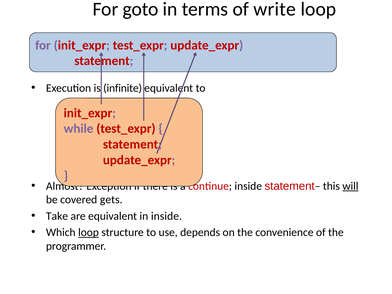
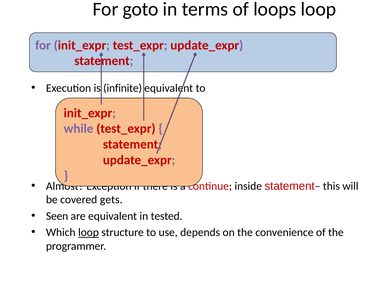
write: write -> loops
will underline: present -> none
Take: Take -> Seen
in inside: inside -> tested
